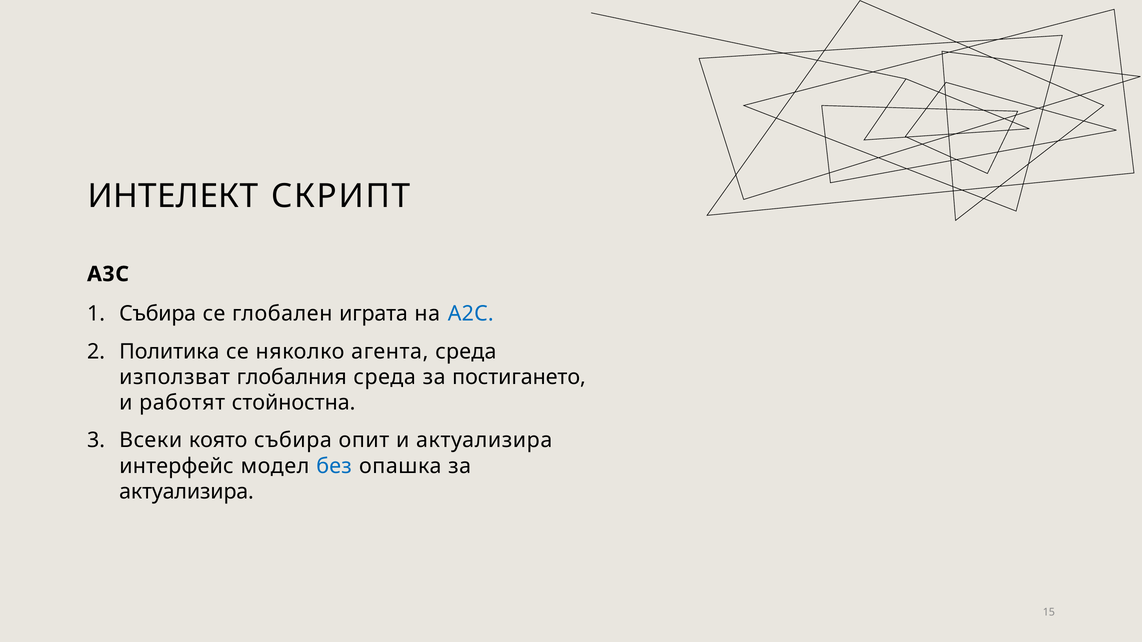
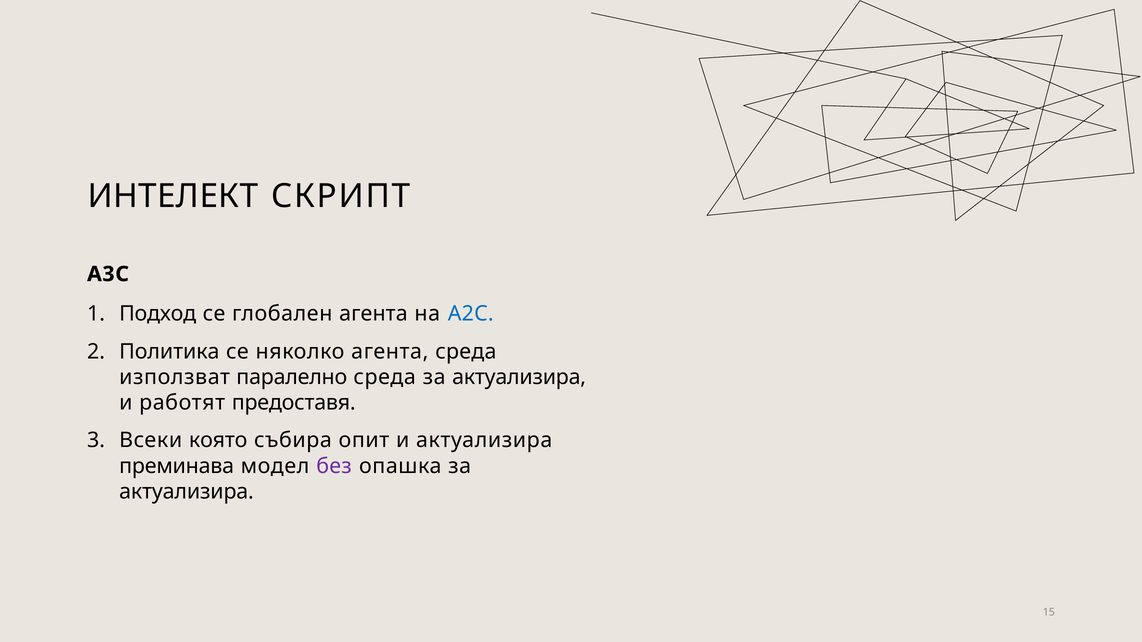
Събира at (158, 314): Събира -> Подход
глобален играта: играта -> агента
глобалния: глобалния -> паралелно
среда за постигането: постигането -> актуализира
стойностна: стойностна -> предоставя
интерфейс: интерфейс -> преминава
без colour: blue -> purple
